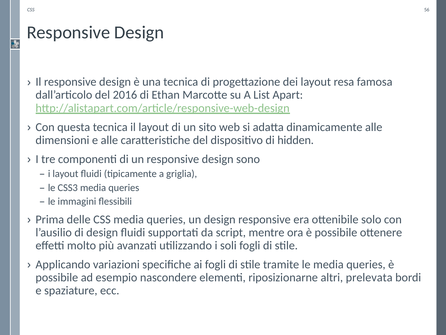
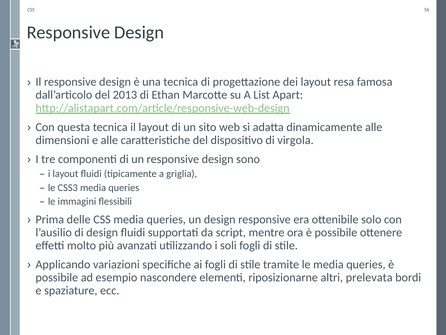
2016: 2016 -> 2013
hidden: hidden -> virgola
